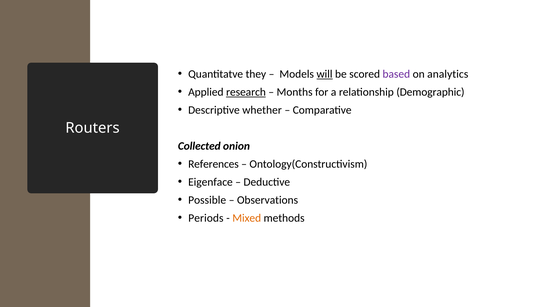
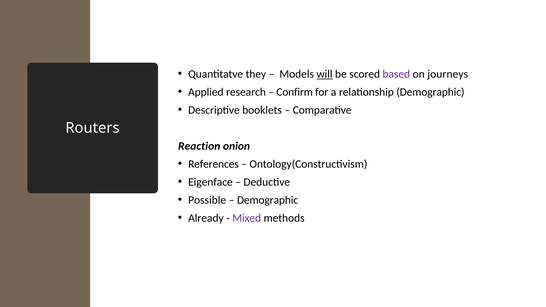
analytics: analytics -> journeys
research underline: present -> none
Months: Months -> Confirm
whether: whether -> booklets
Collected: Collected -> Reaction
Observations at (268, 200): Observations -> Demographic
Periods: Periods -> Already
Mixed colour: orange -> purple
